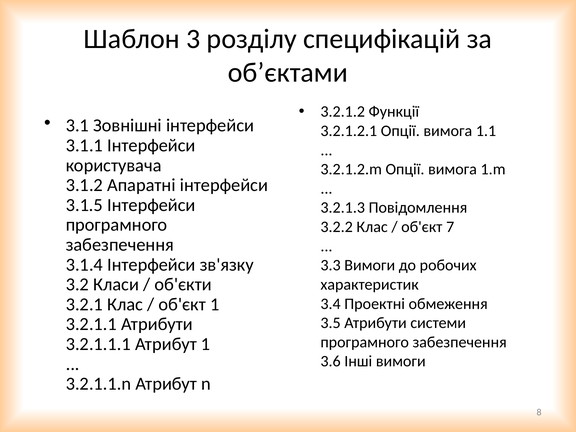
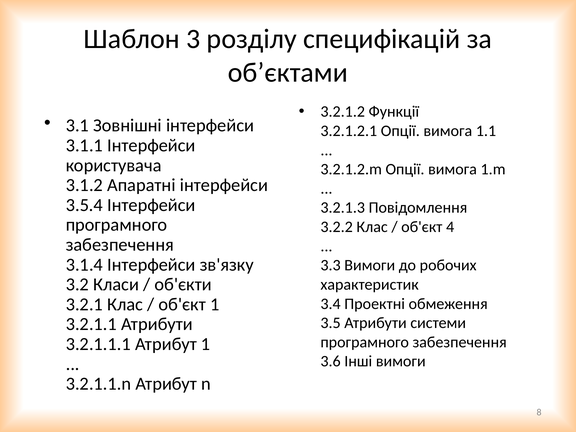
3.1.5: 3.1.5 -> 3.5.4
7: 7 -> 4
